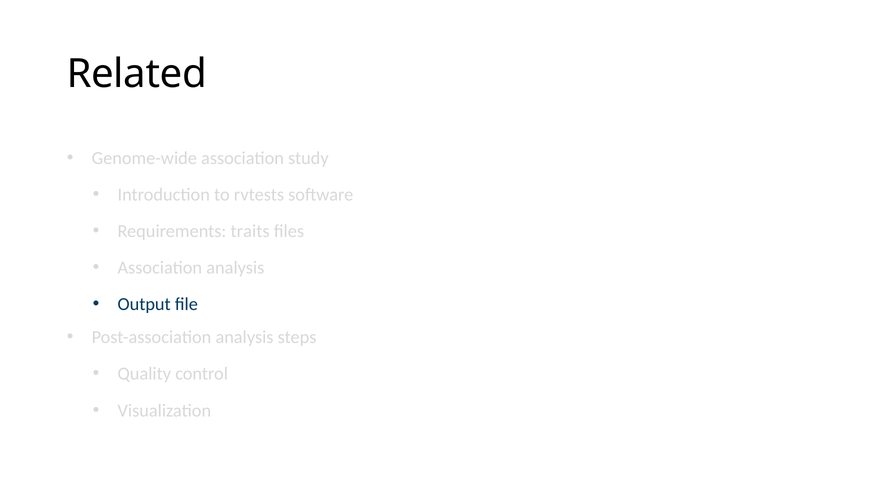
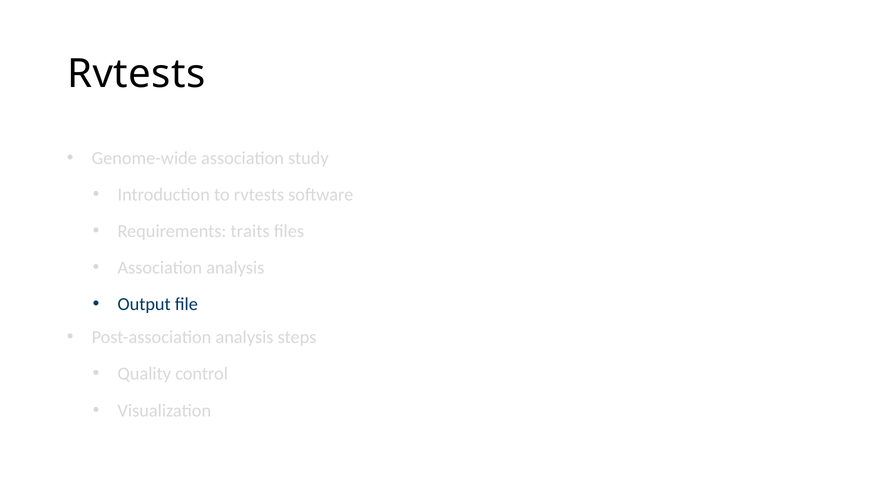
Related at (137, 74): Related -> Rvtests
